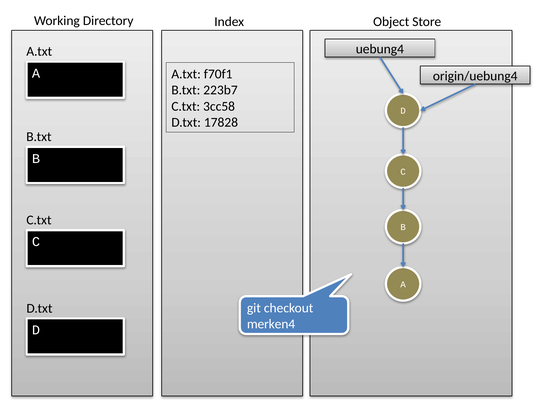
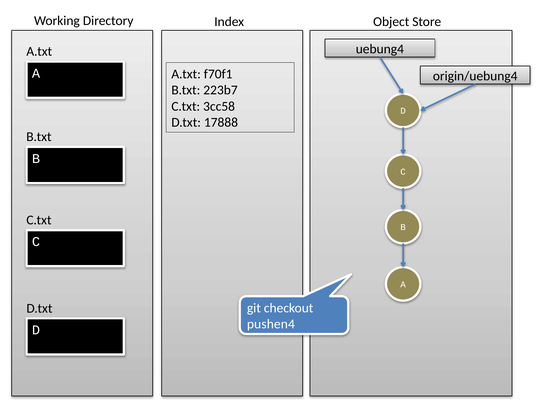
17828: 17828 -> 17888
merken4: merken4 -> pushen4
